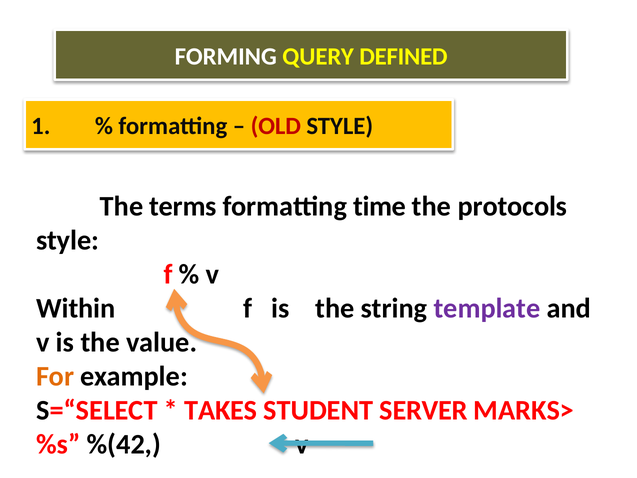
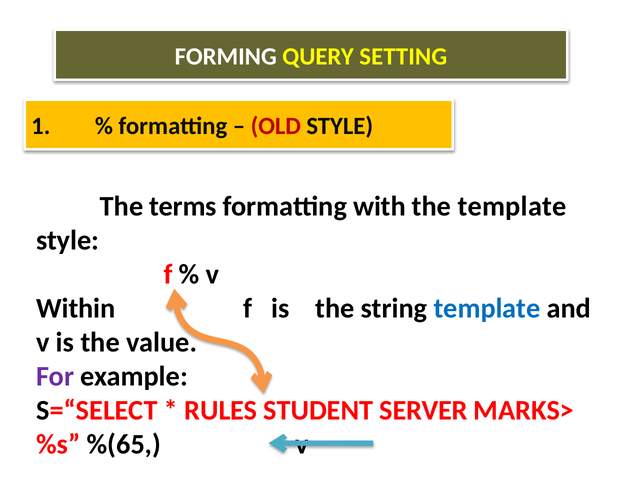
DEFINED: DEFINED -> SETTING
time: time -> with
the protocols: protocols -> template
template at (487, 308) colour: purple -> blue
For colour: orange -> purple
TAKES: TAKES -> RULES
%(42: %(42 -> %(65
